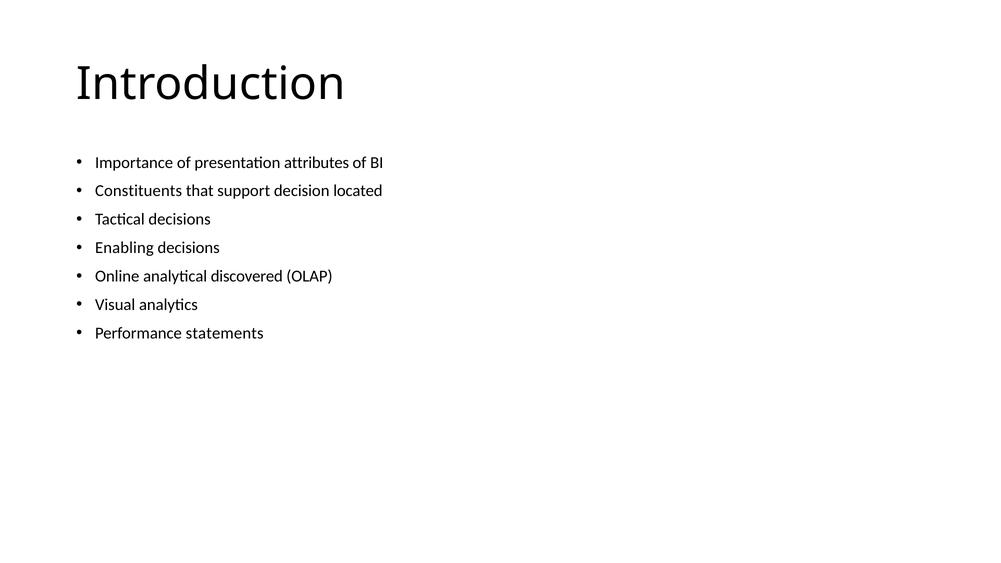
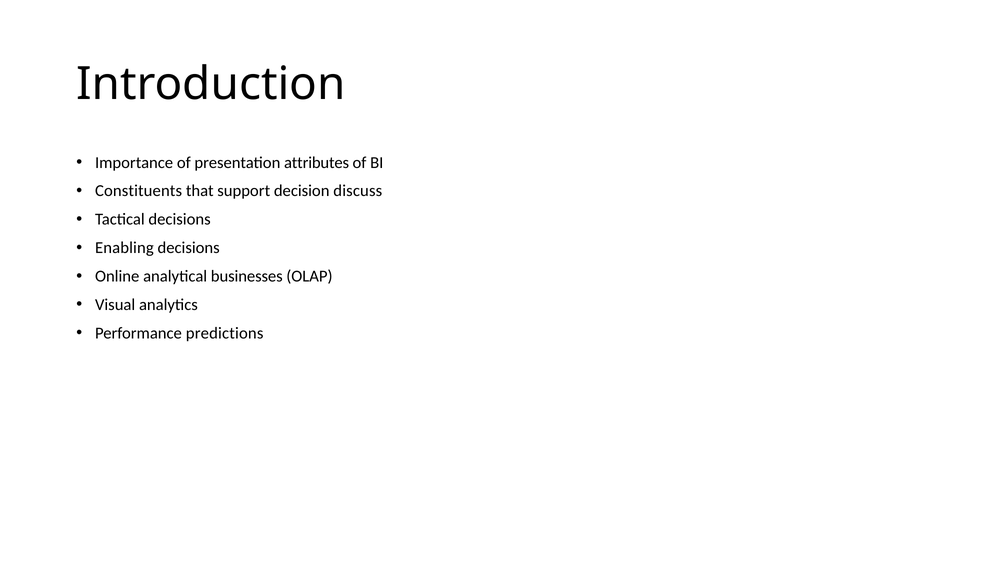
located: located -> discuss
discovered: discovered -> businesses
statements: statements -> predictions
